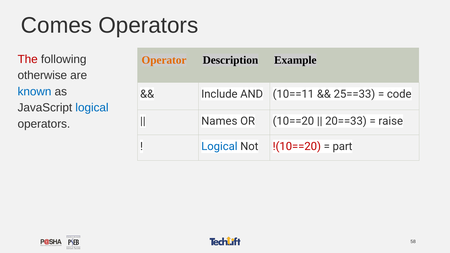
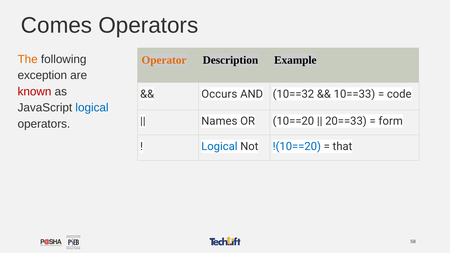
The colour: red -> orange
otherwise: otherwise -> exception
known colour: blue -> red
Include: Include -> Occurs
10==11: 10==11 -> 10==32
25==33: 25==33 -> 10==33
raise: raise -> form
!(10==20 colour: red -> blue
part: part -> that
